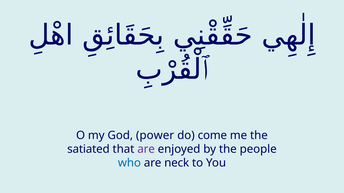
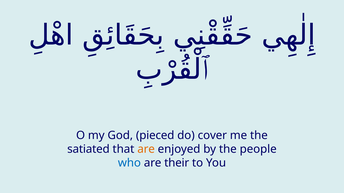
power: power -> pieced
come: come -> cover
are at (146, 150) colour: purple -> orange
neck: neck -> their
